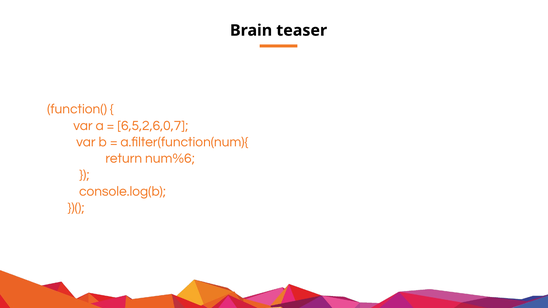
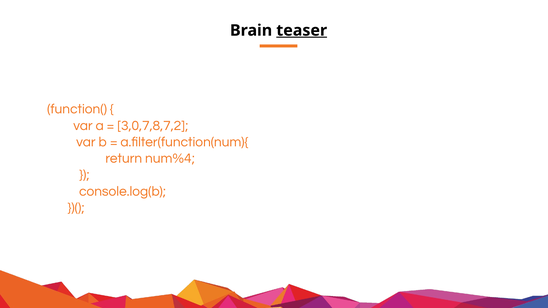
teaser underline: none -> present
6,5,2,6,0,7: 6,5,2,6,0,7 -> 3,0,7,8,7,2
num%6: num%6 -> num%4
